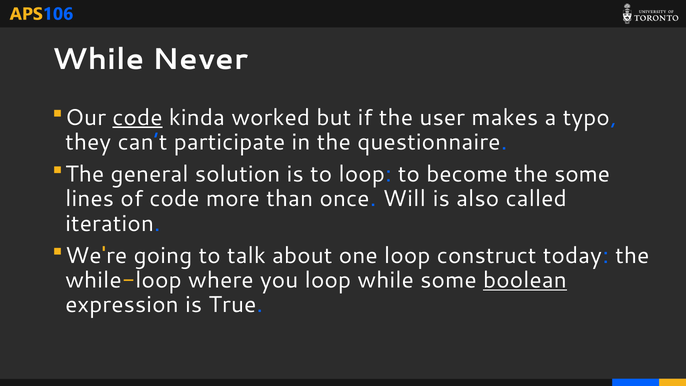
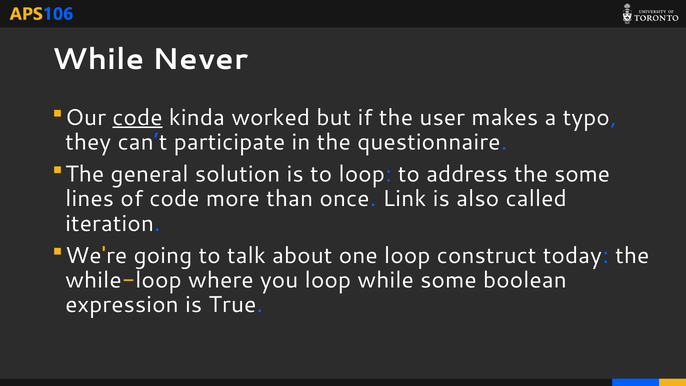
become: become -> address
Will: Will -> Link
boolean underline: present -> none
